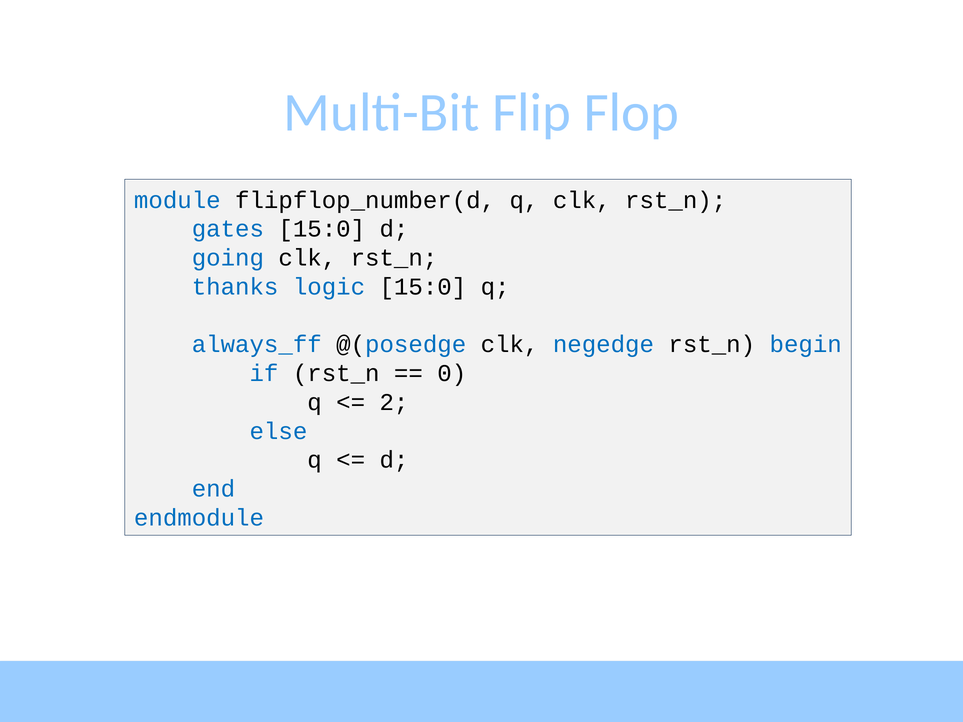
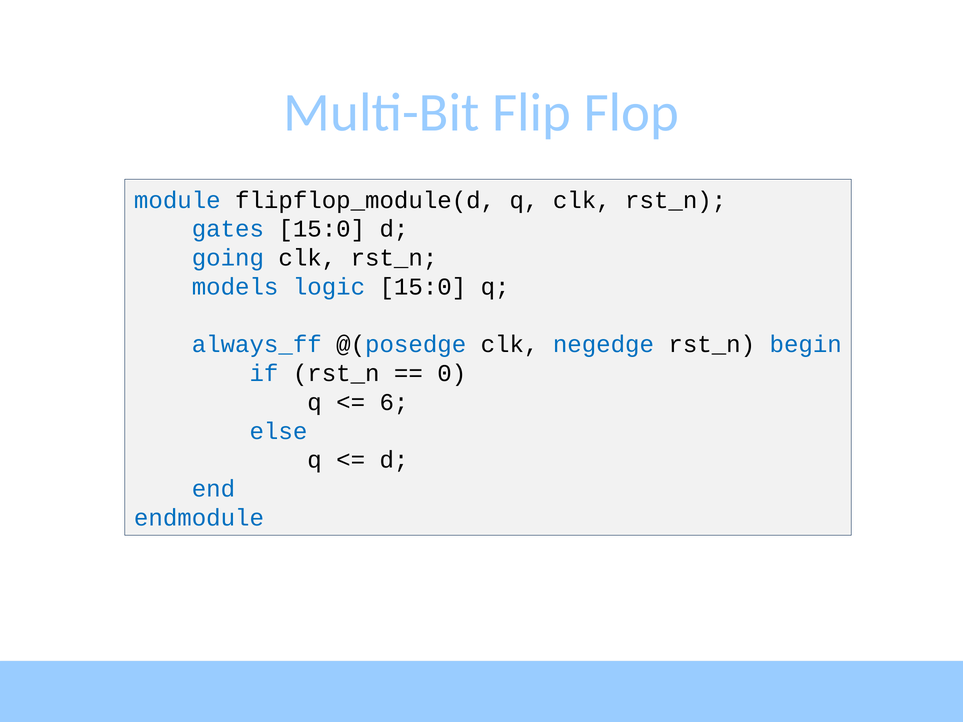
flipflop_number(d: flipflop_number(d -> flipflop_module(d
thanks: thanks -> models
2: 2 -> 6
